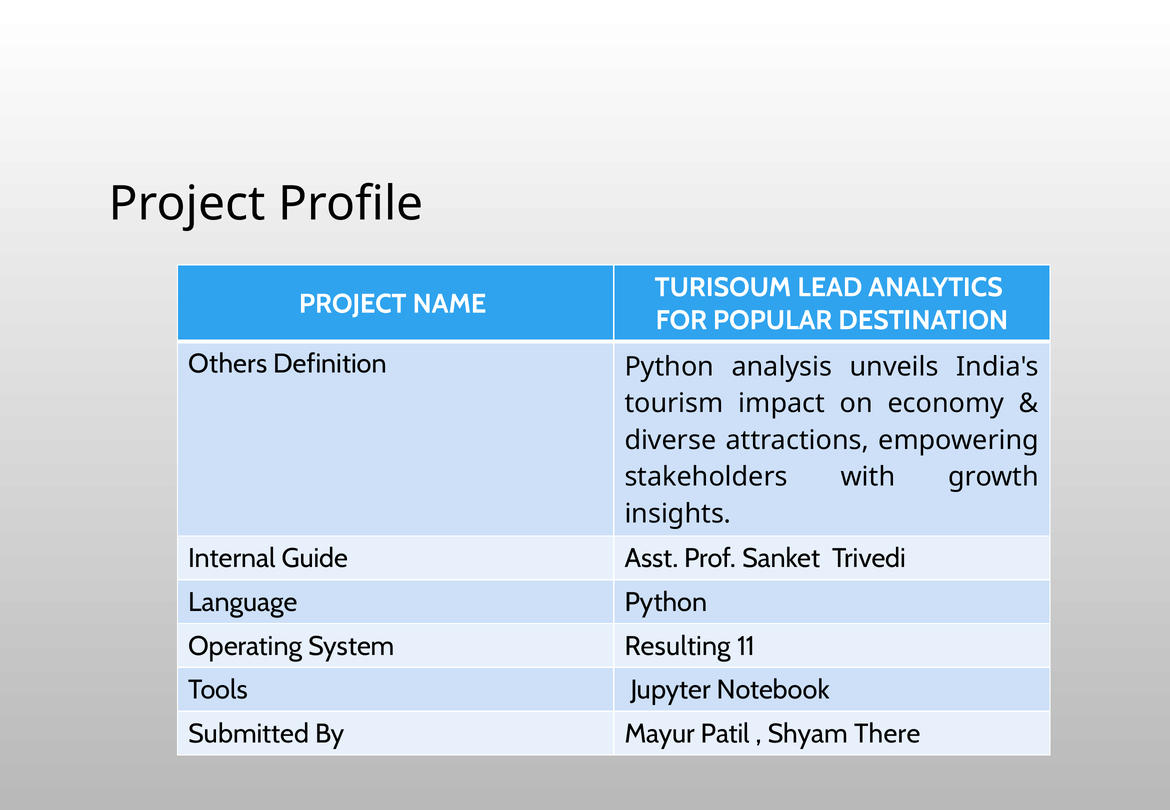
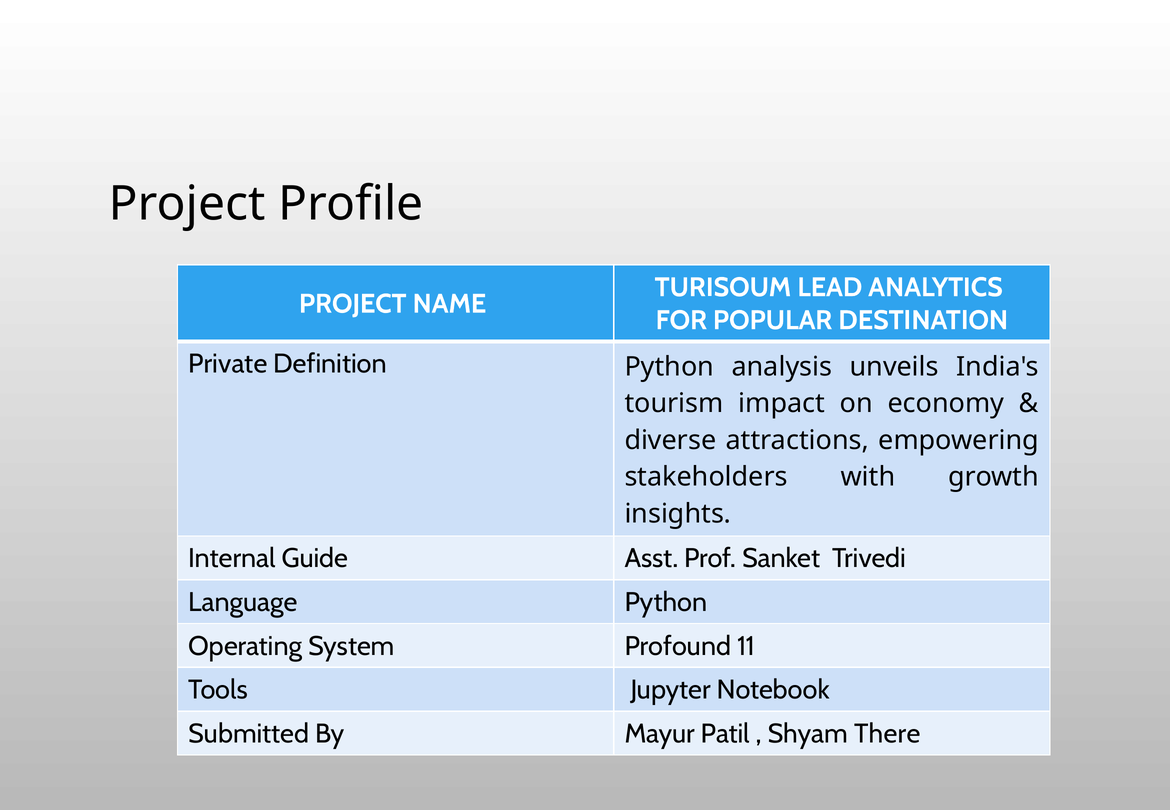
Others: Others -> Private
Resulting: Resulting -> Profound
